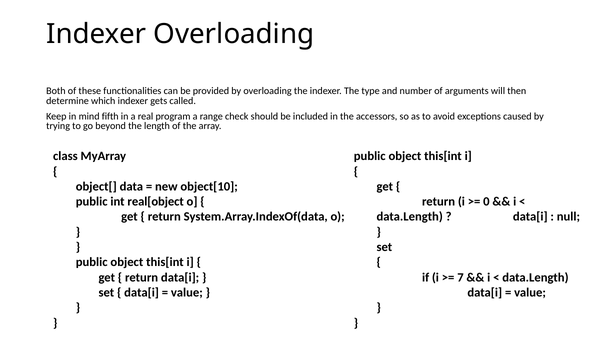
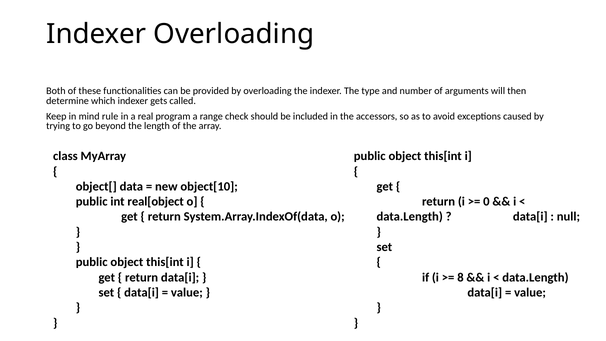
fifth: fifth -> rule
7: 7 -> 8
